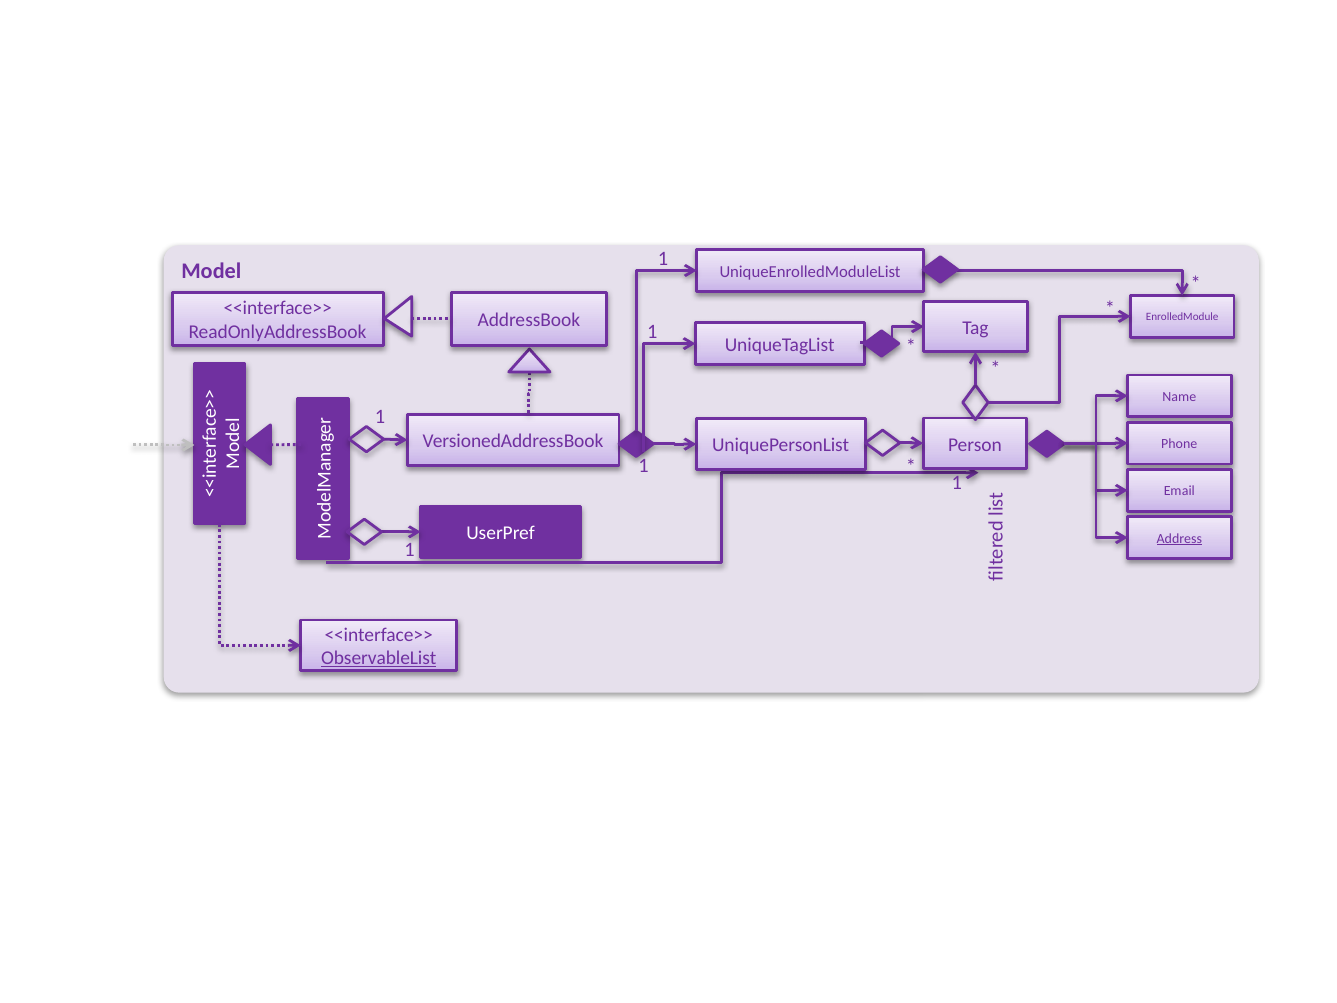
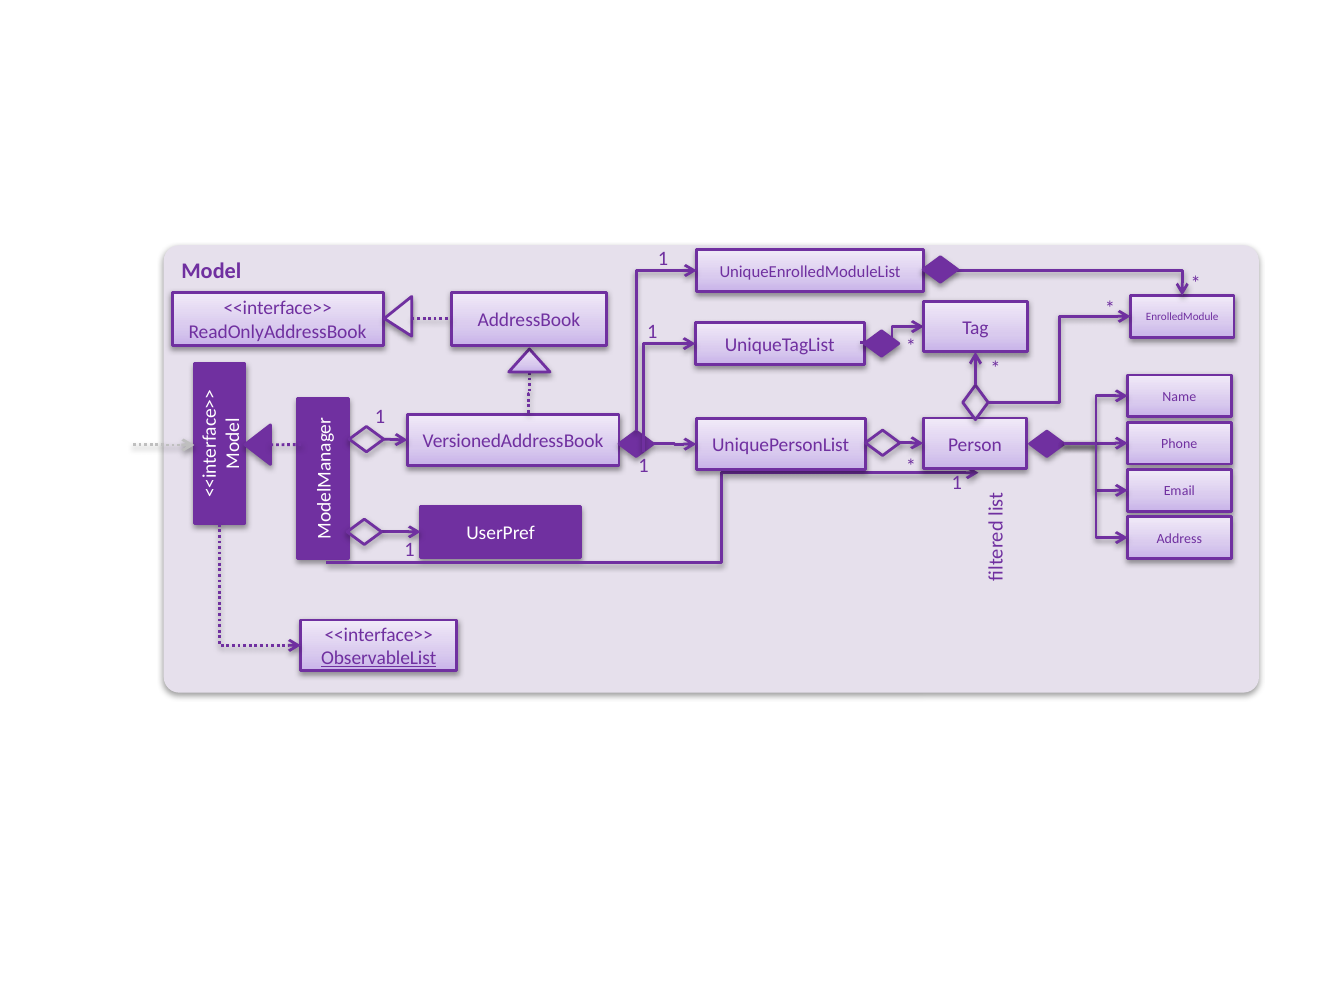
Address underline: present -> none
